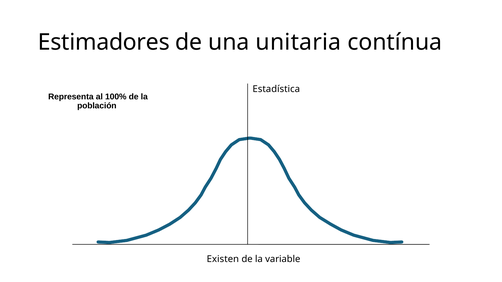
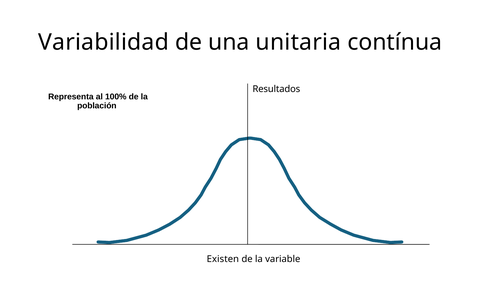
Estimadores: Estimadores -> Variabilidad
Estadística: Estadística -> Resultados
